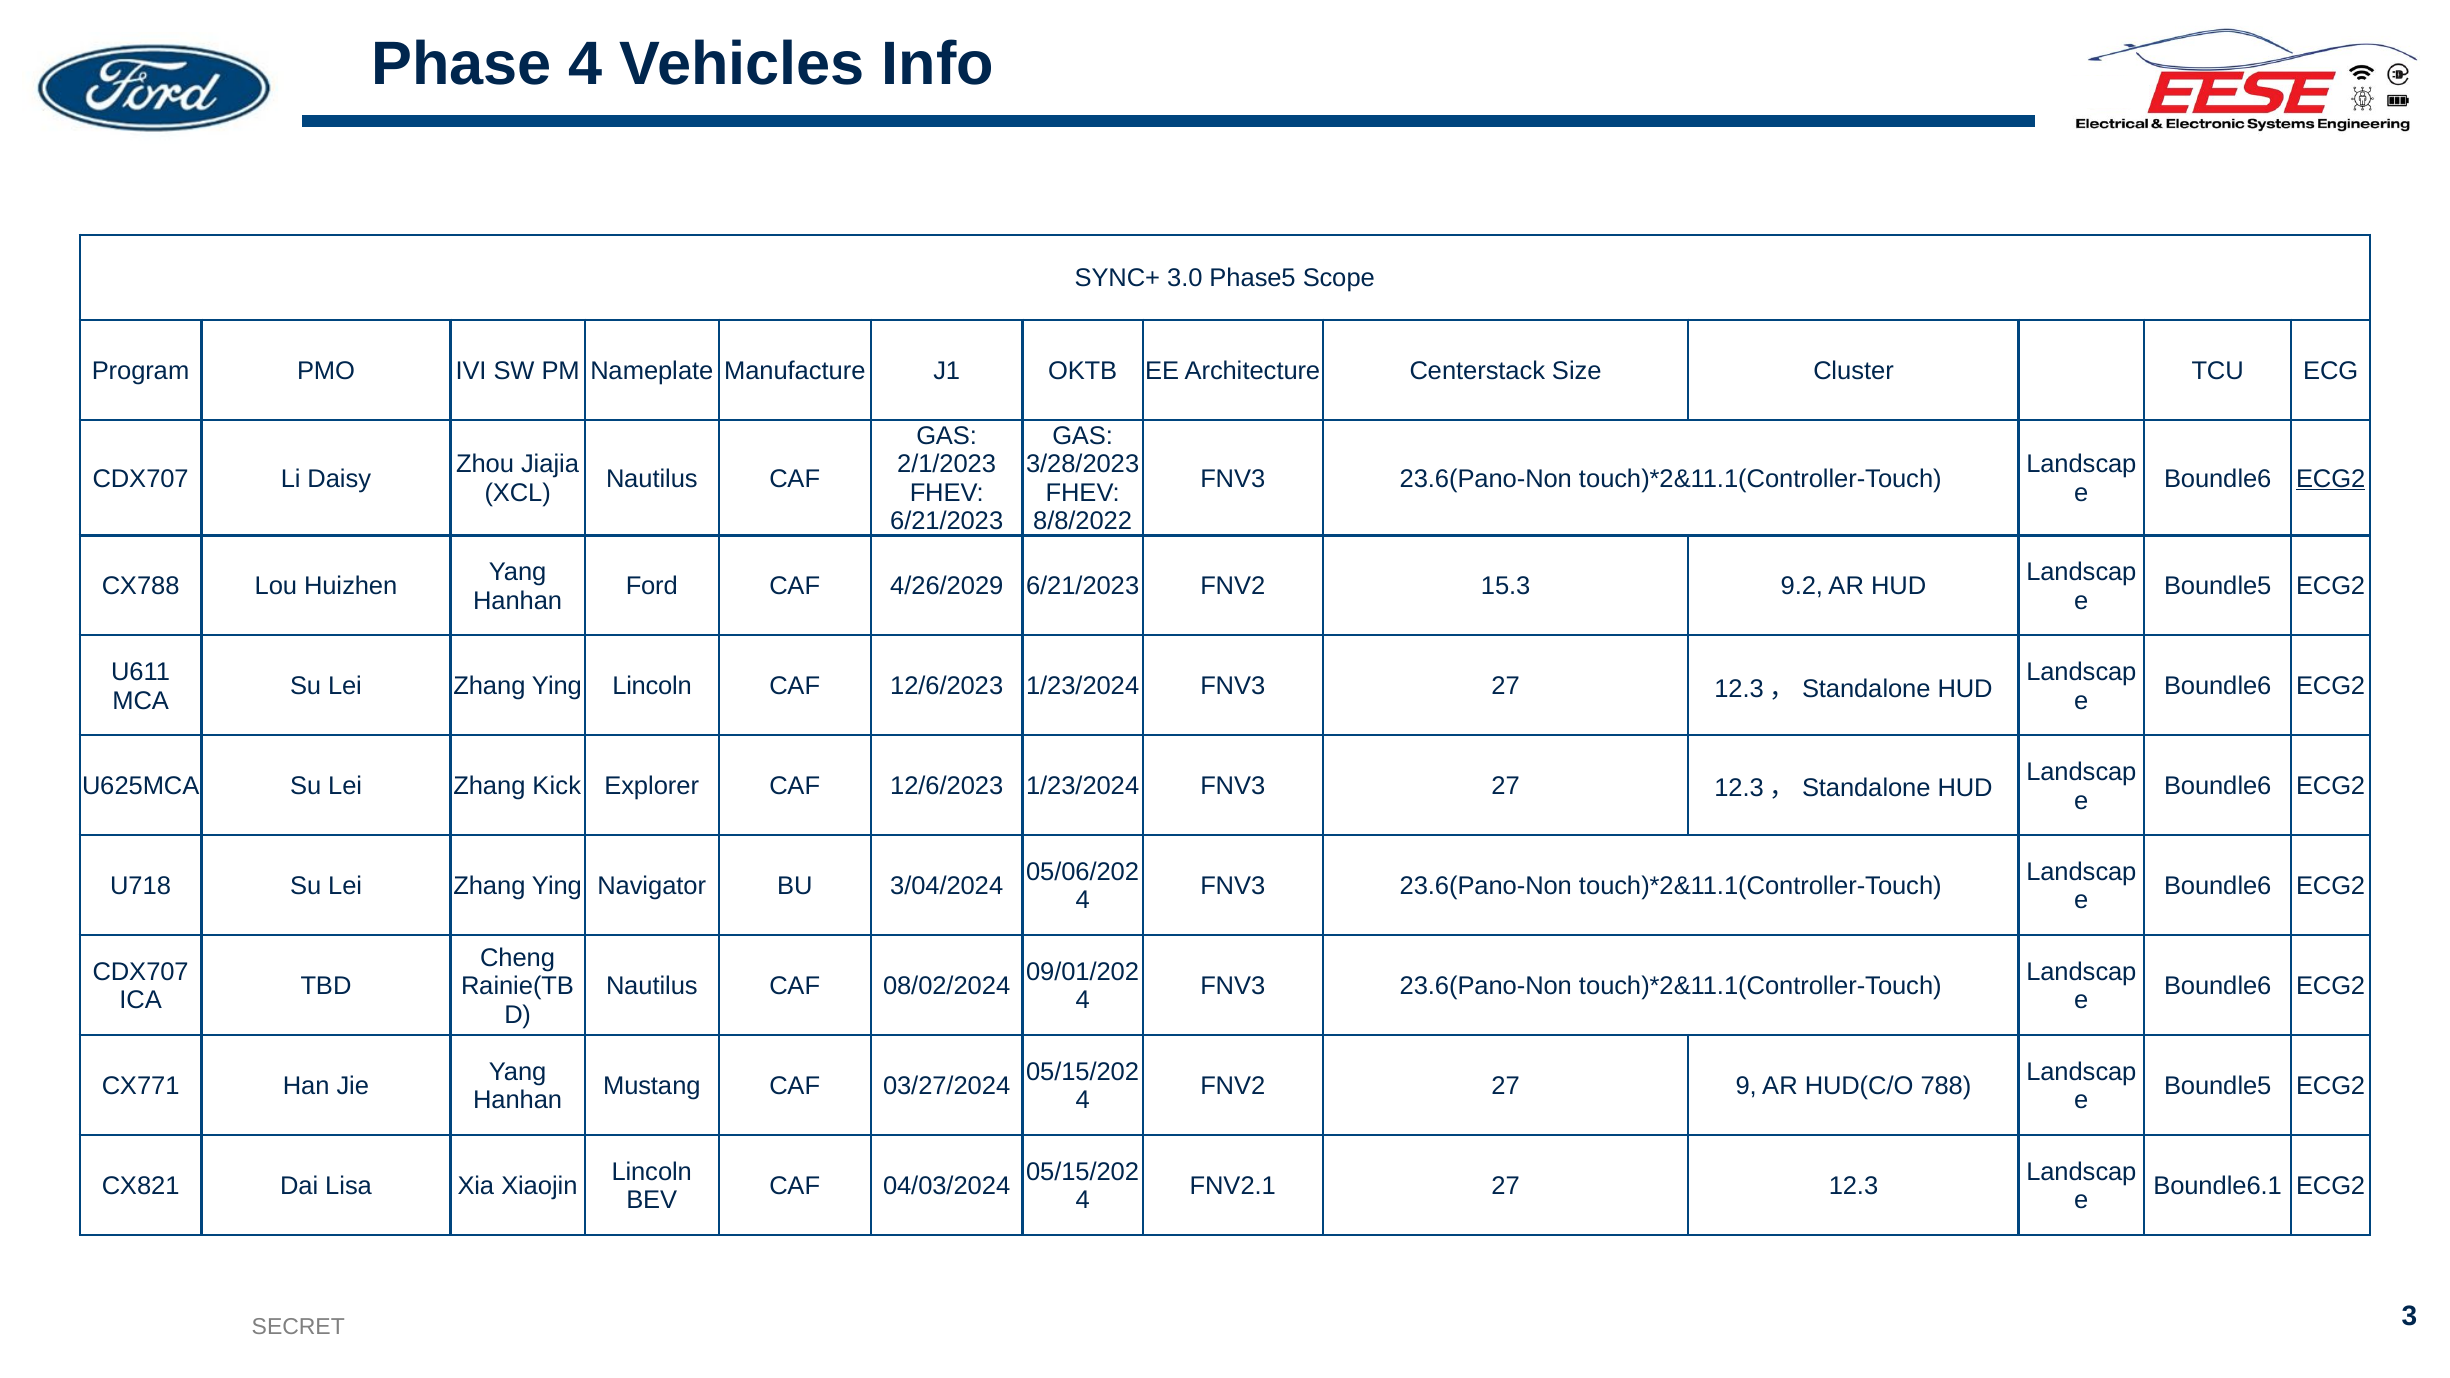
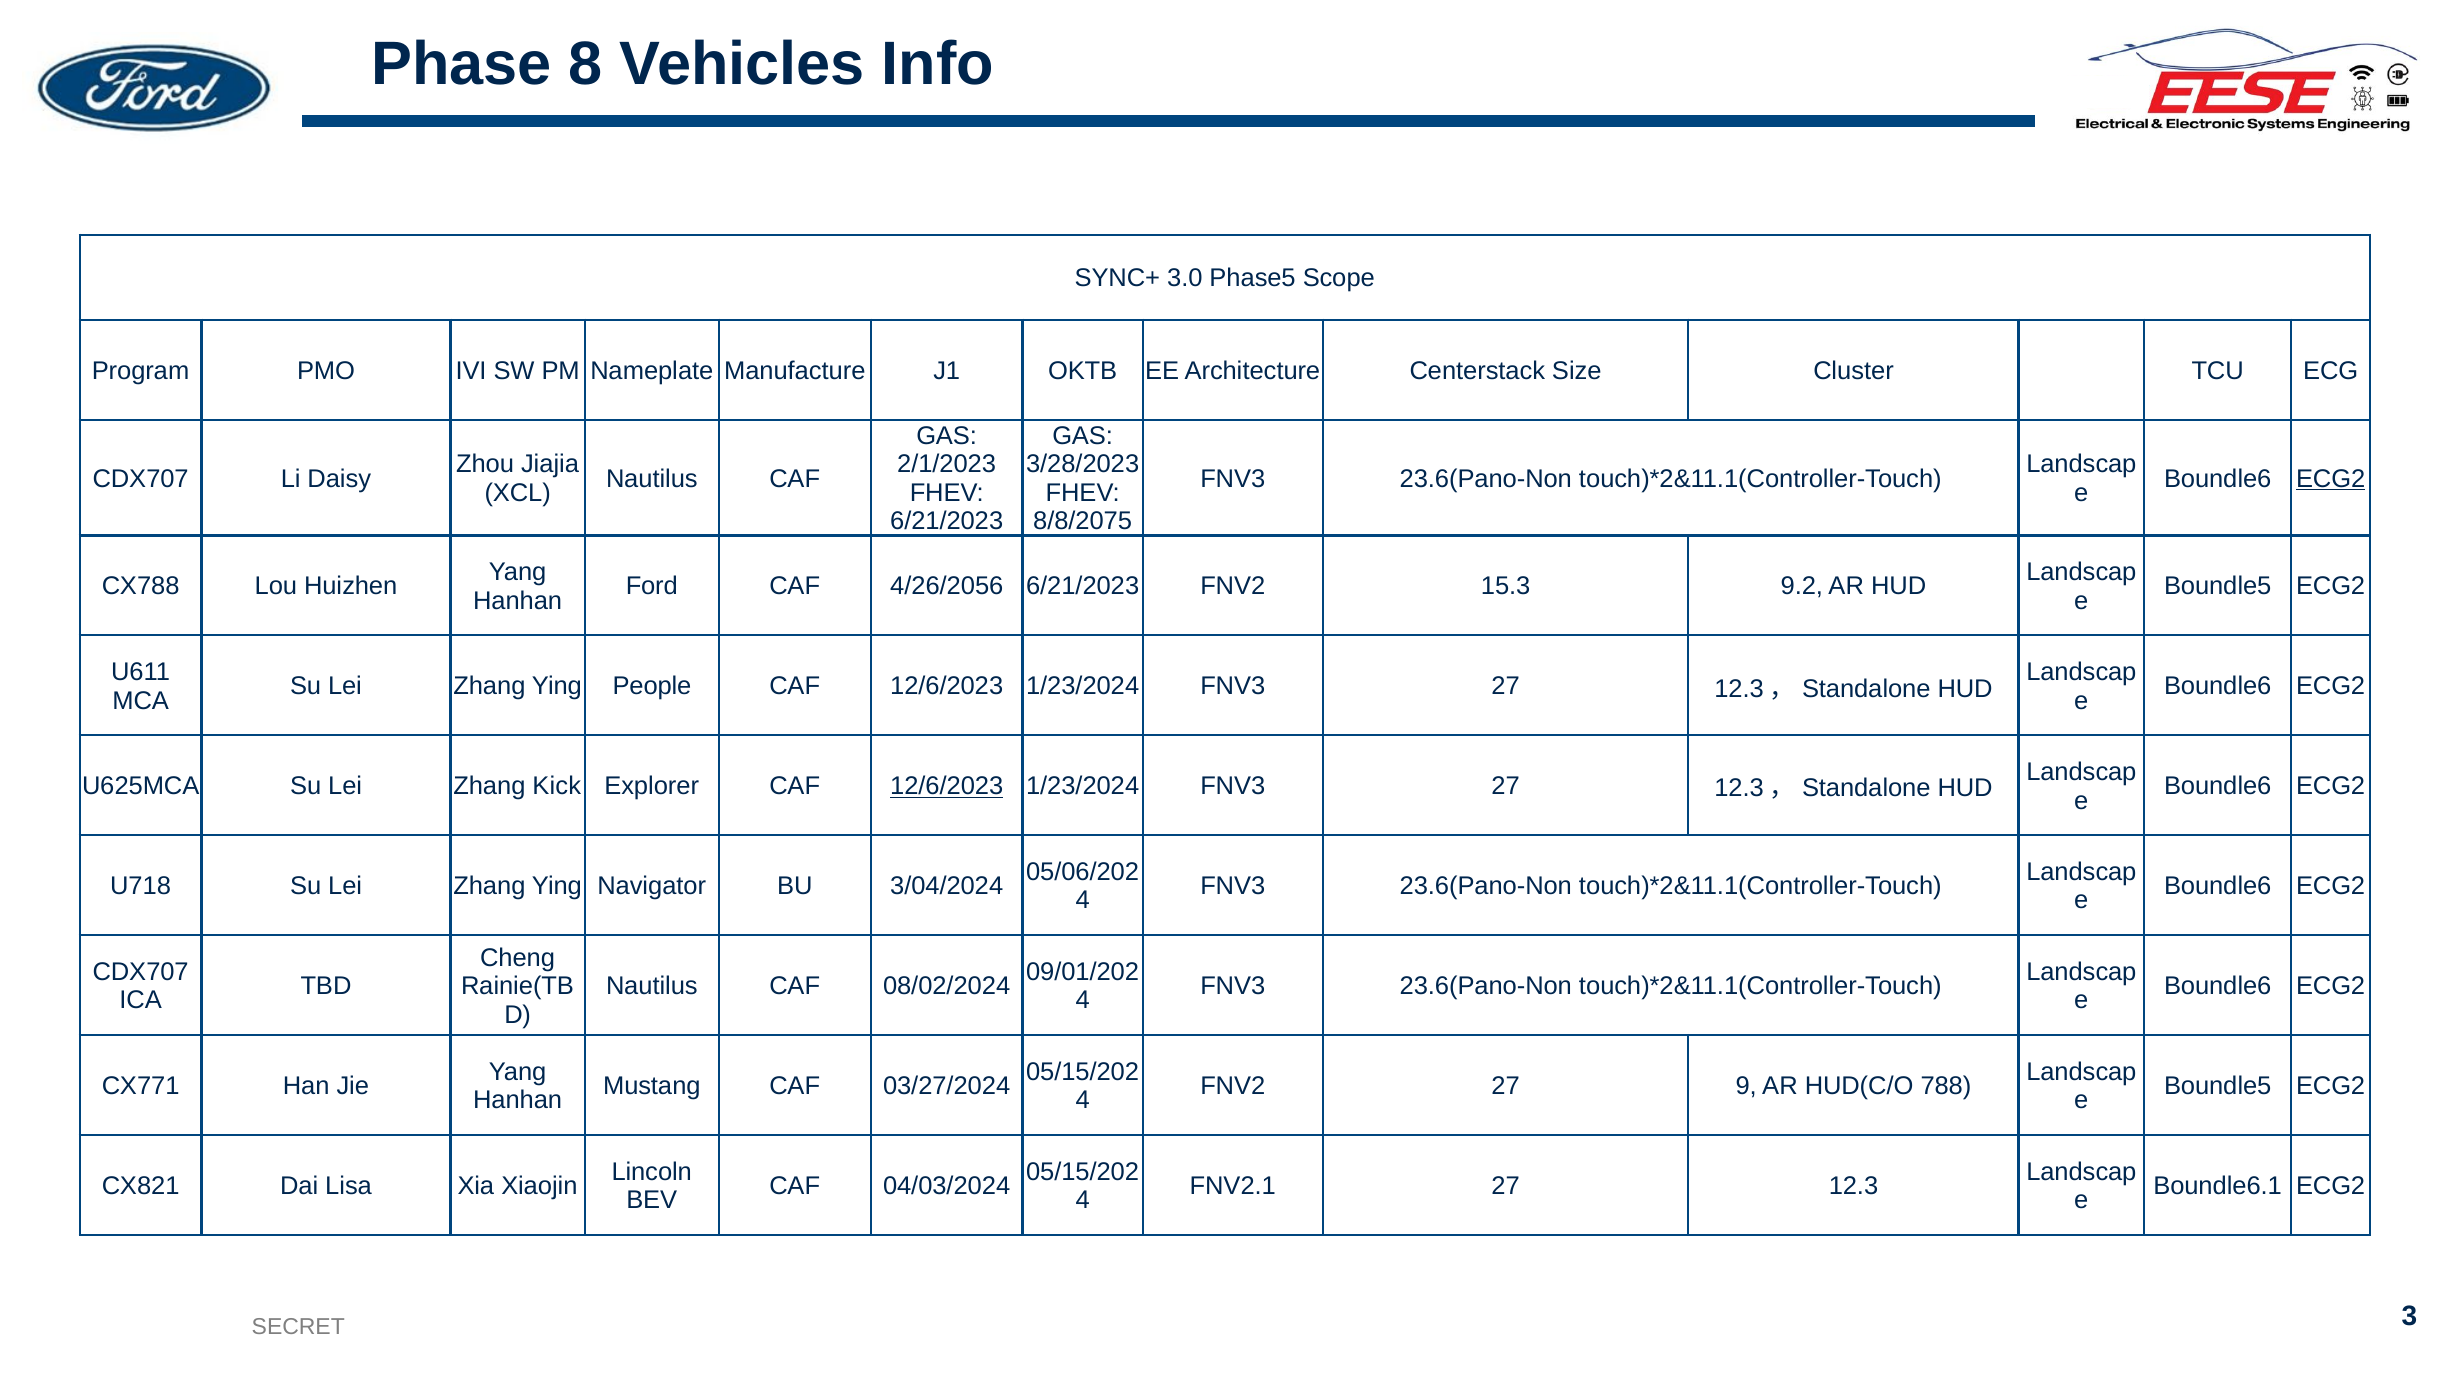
Phase 4: 4 -> 8
8/8/2022: 8/8/2022 -> 8/8/2075
4/26/2029: 4/26/2029 -> 4/26/2056
Ying Lincoln: Lincoln -> People
12/6/2023 at (947, 786) underline: none -> present
